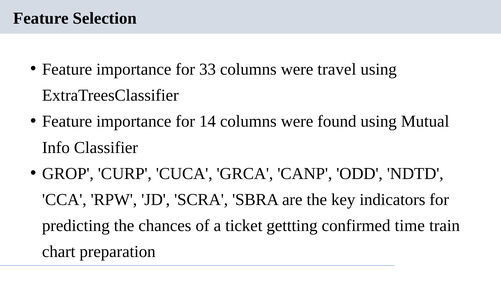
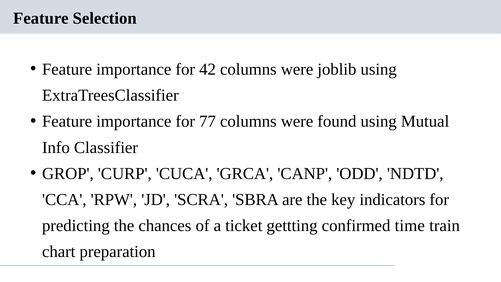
33: 33 -> 42
travel: travel -> joblib
14: 14 -> 77
